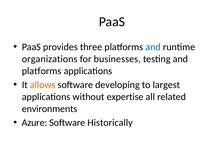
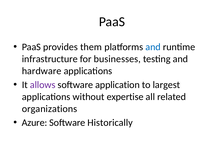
three: three -> them
organizations: organizations -> infrastructure
platforms at (42, 71): platforms -> hardware
allows colour: orange -> purple
developing: developing -> application
environments: environments -> organizations
